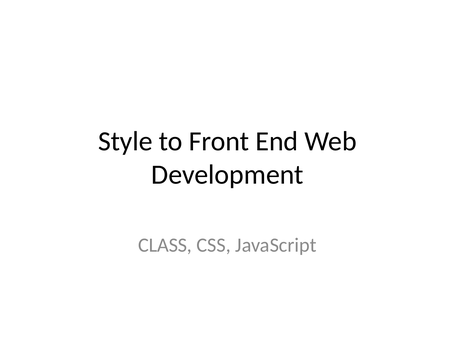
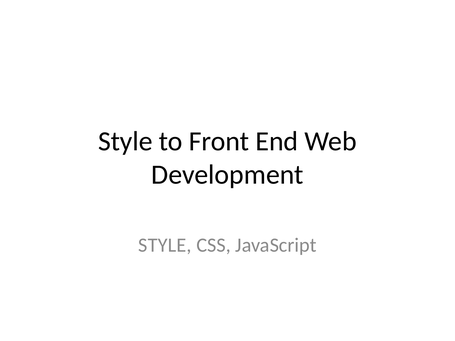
CLASS at (165, 245): CLASS -> STYLE
